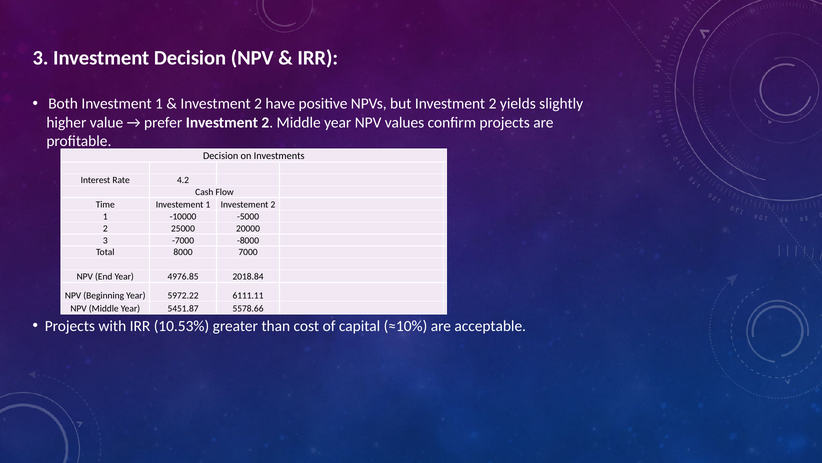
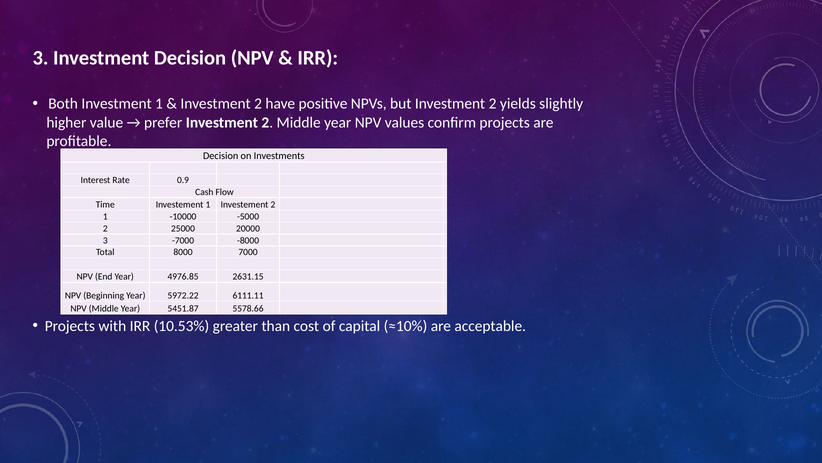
4.2: 4.2 -> 0.9
2018.84: 2018.84 -> 2631.15
